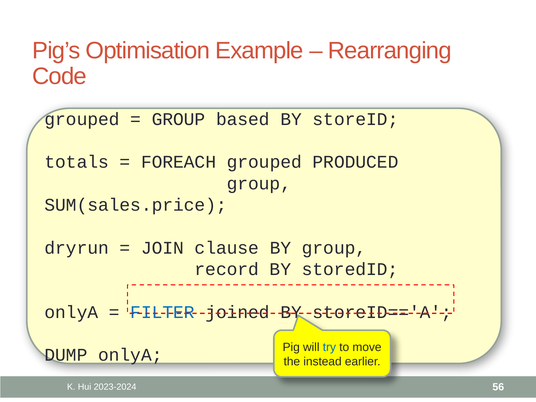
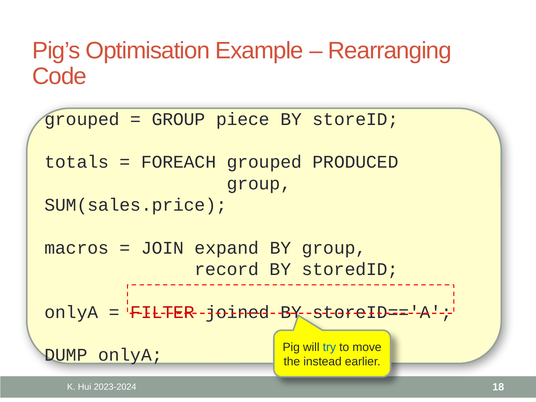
based: based -> piece
dryrun: dryrun -> macros
clause: clause -> expand
FILTER colour: blue -> red
56: 56 -> 18
